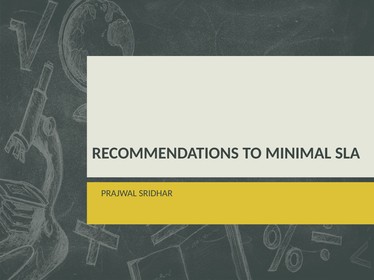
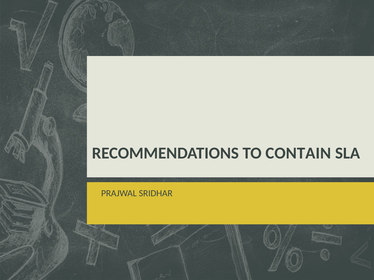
MINIMAL: MINIMAL -> CONTAIN
